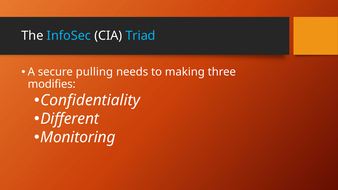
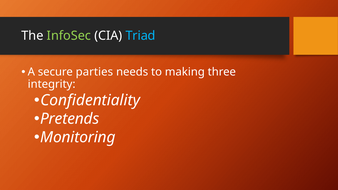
InfoSec colour: light blue -> light green
pulling: pulling -> parties
modifies: modifies -> integrity
Different: Different -> Pretends
